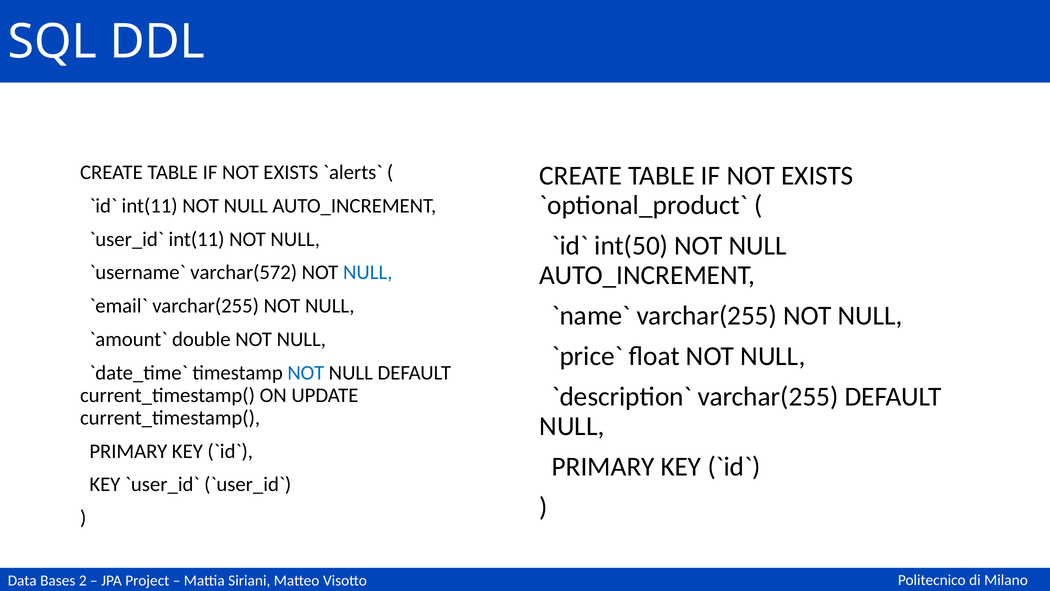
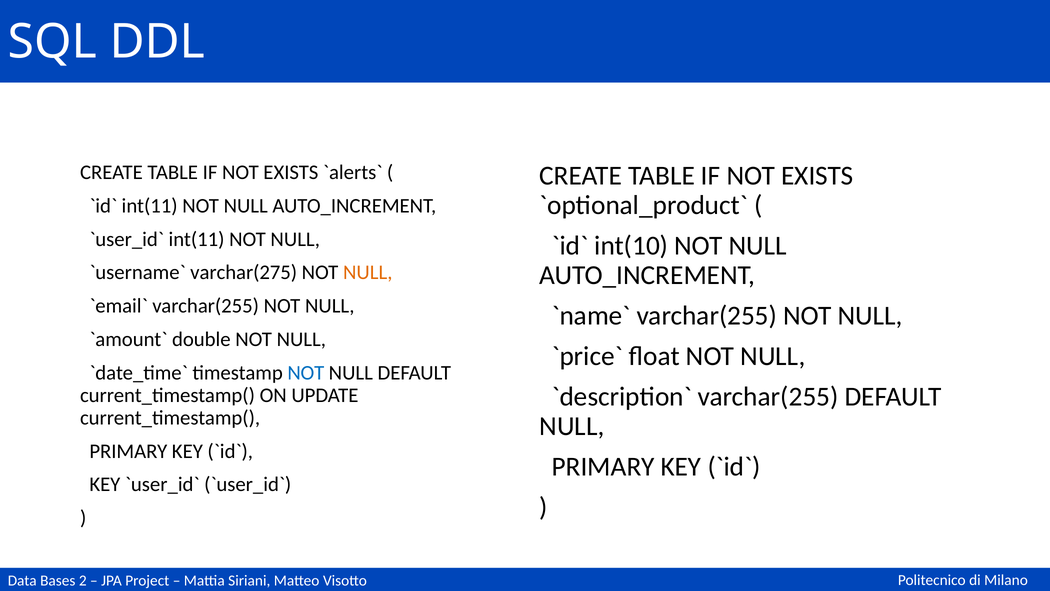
int(50: int(50 -> int(10
varchar(572: varchar(572 -> varchar(275
NULL at (368, 272) colour: blue -> orange
